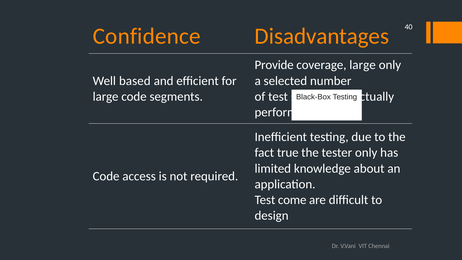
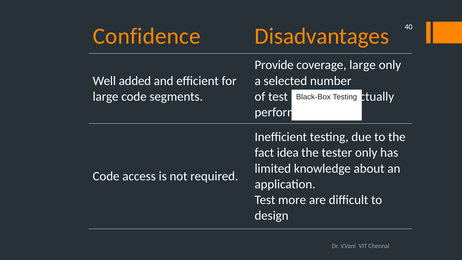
based: based -> added
true: true -> idea
come: come -> more
